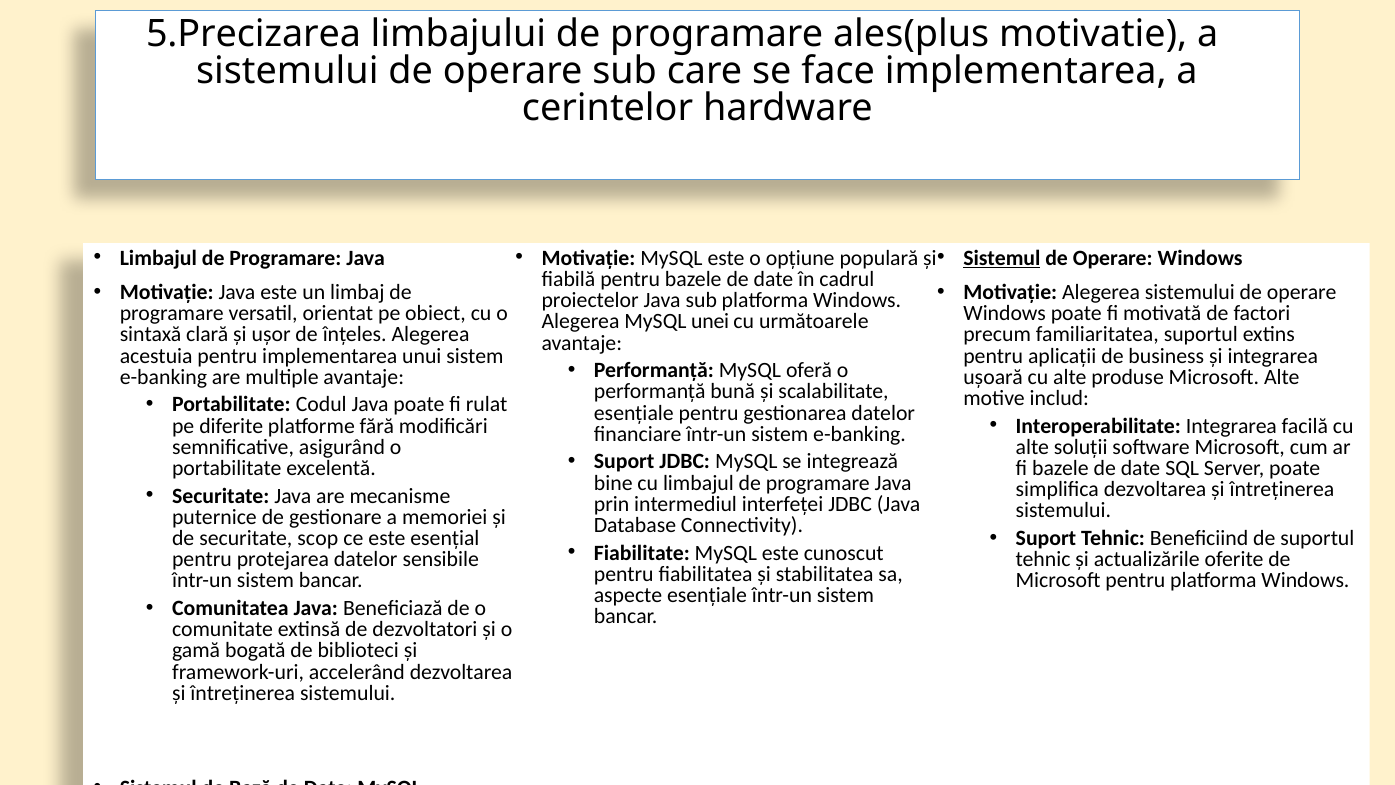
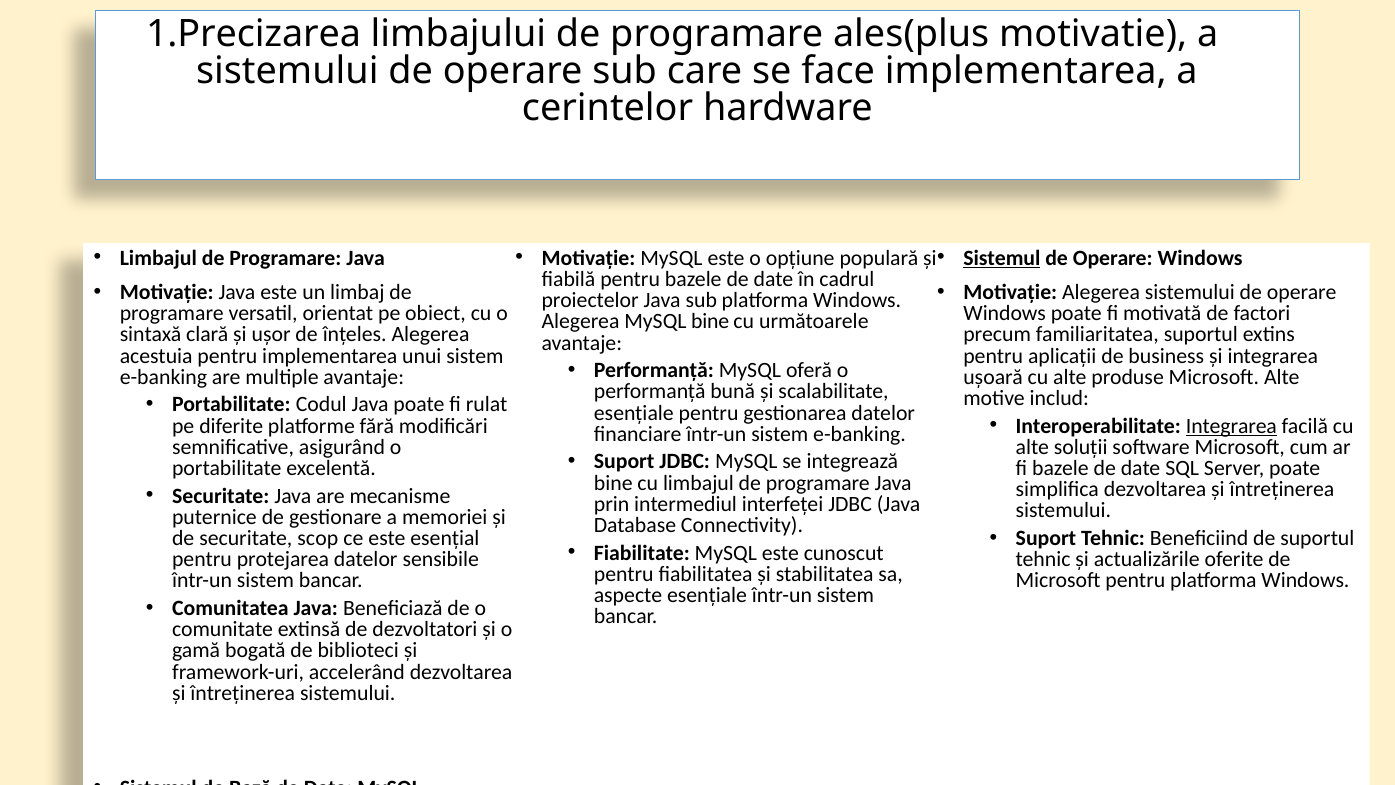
5.Precizarea: 5.Precizarea -> 1.Precizarea
MySQL unei: unei -> bine
Integrarea at (1231, 426) underline: none -> present
